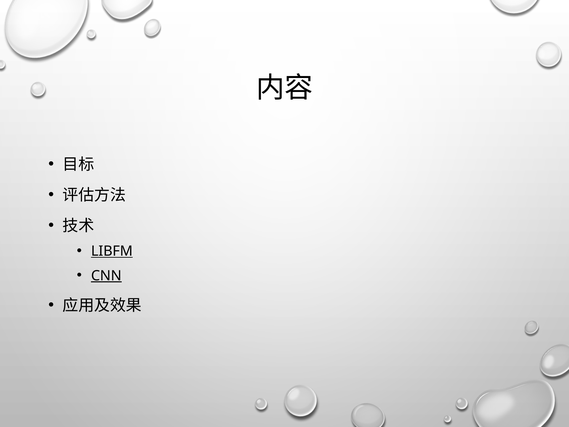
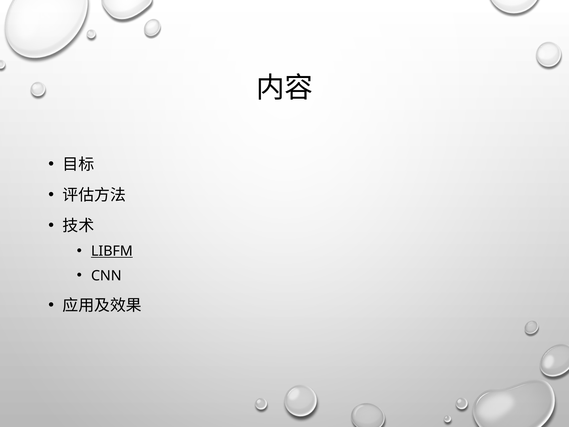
CNN underline: present -> none
